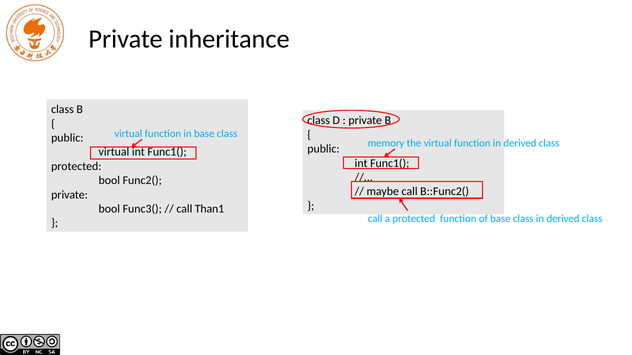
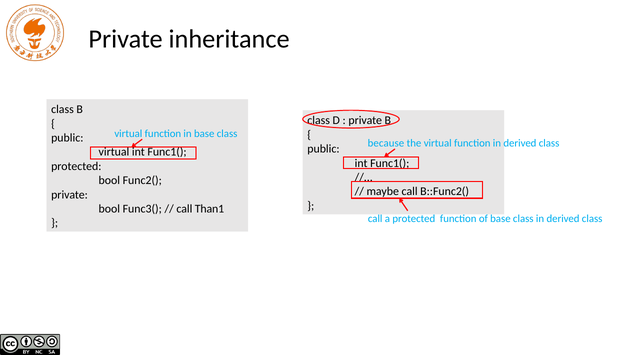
memory: memory -> because
